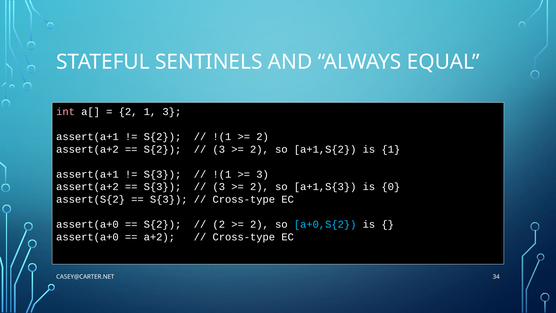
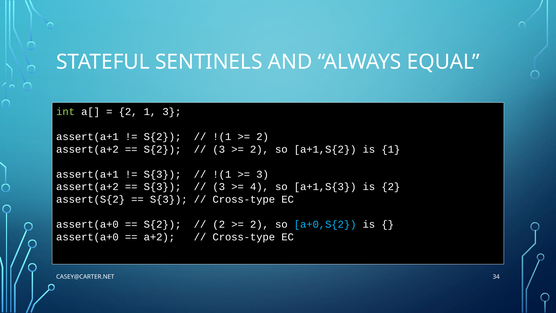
int colour: pink -> light green
2 at (259, 187): 2 -> 4
is 0: 0 -> 2
